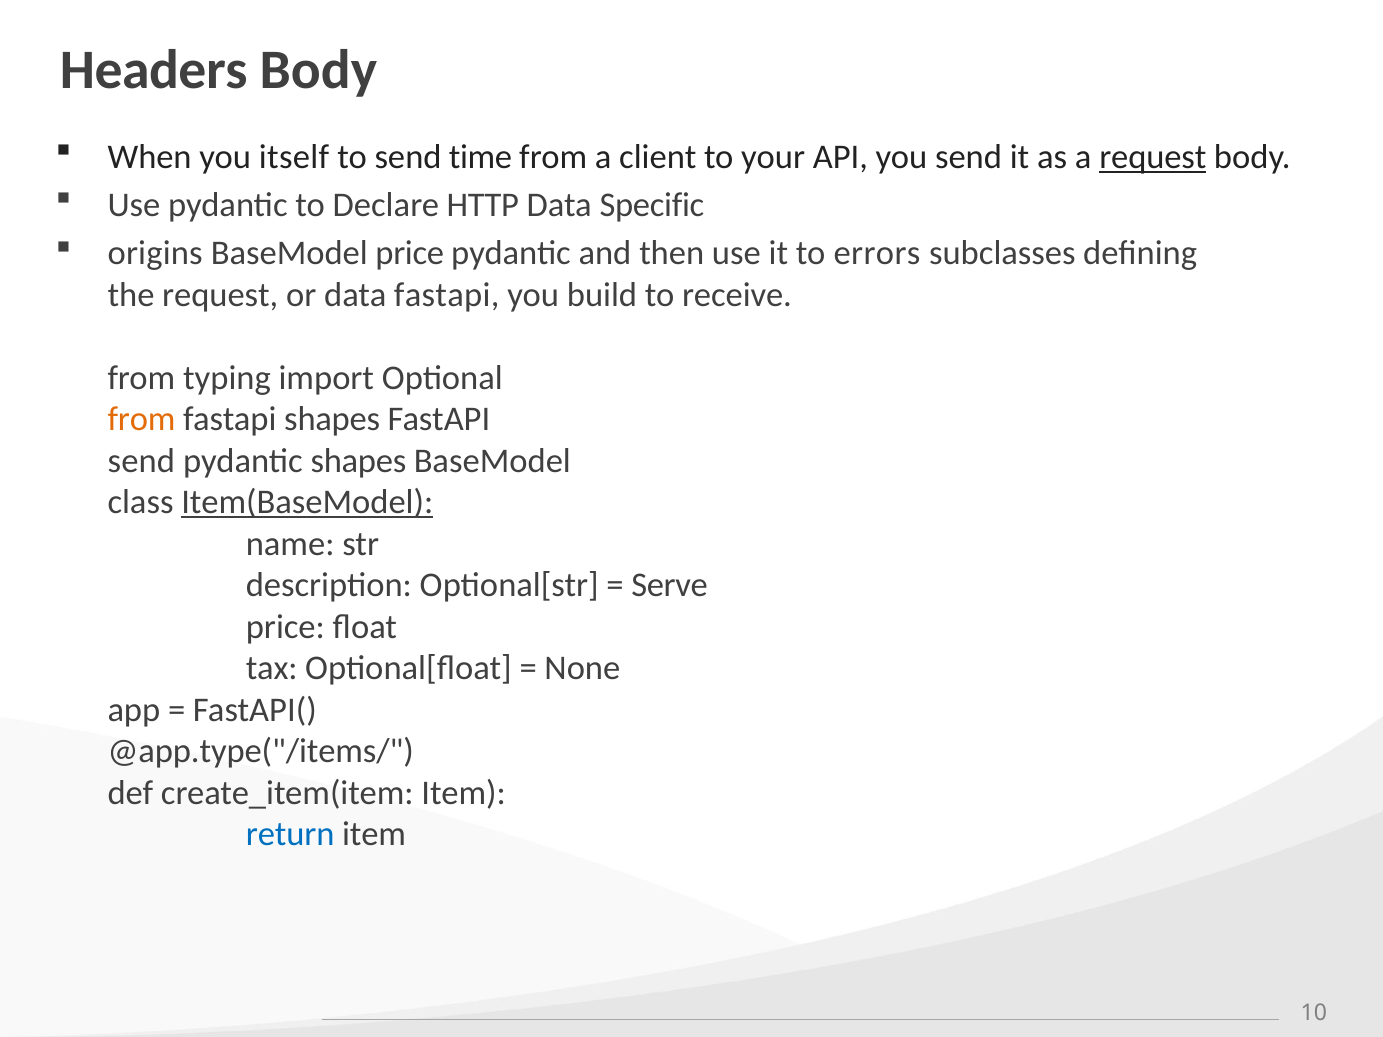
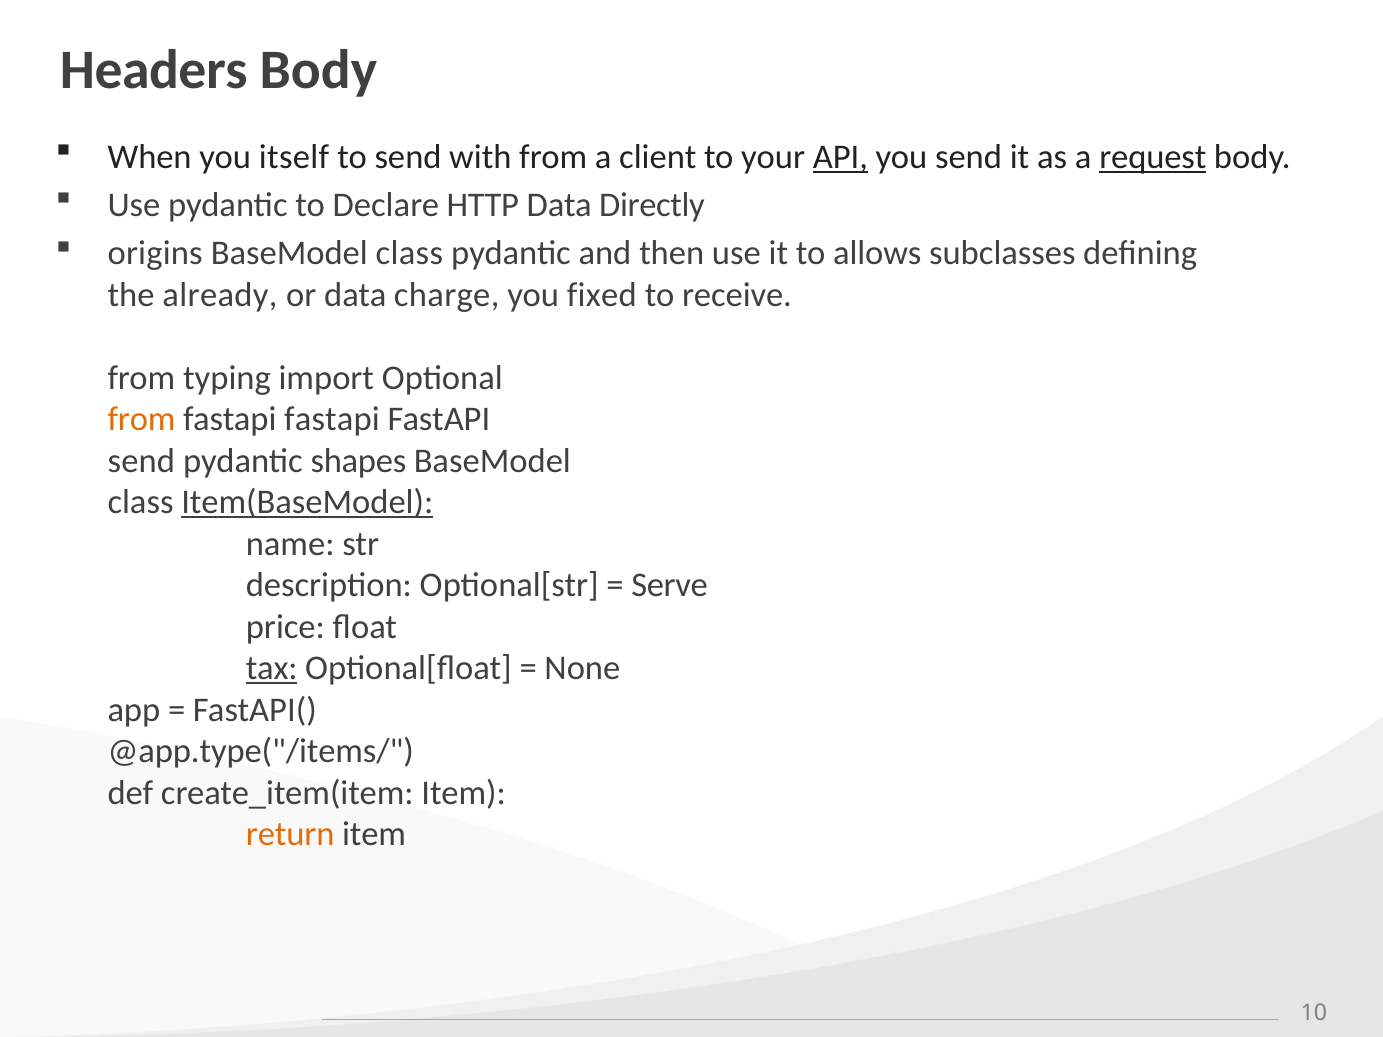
time: time -> with
API underline: none -> present
Specific: Specific -> Directly
price at (410, 254): price -> class
errors: errors -> allows
the request: request -> already
data fastapi: fastapi -> charge
build: build -> fixed
shapes at (332, 420): shapes -> fastapi
tax underline: none -> present
return colour: blue -> orange
